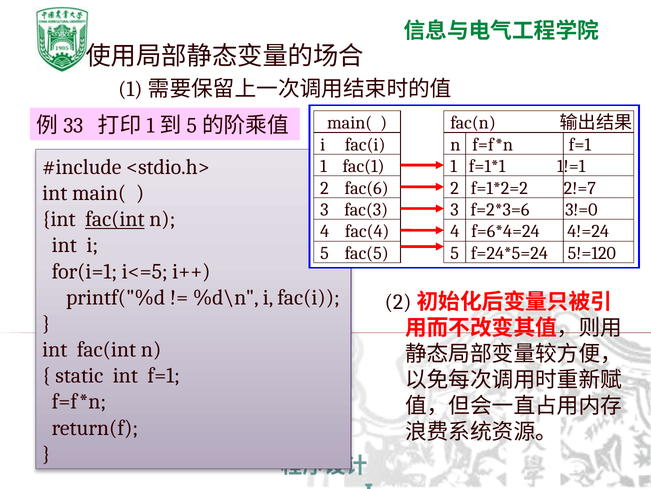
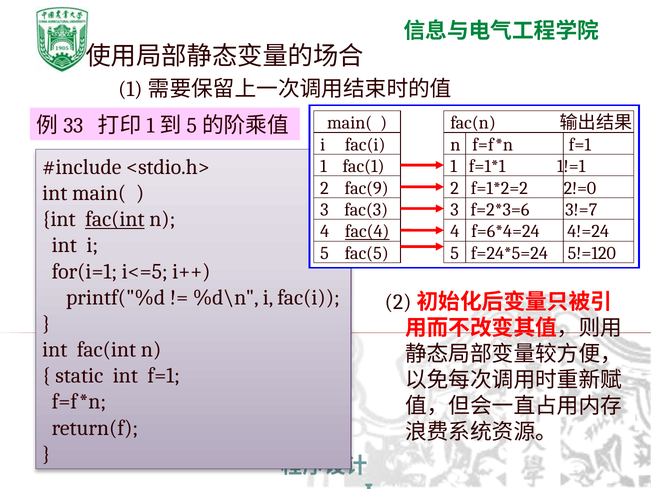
fac(6: fac(6 -> fac(9
2!=7: 2!=7 -> 2!=0
3!=0: 3!=0 -> 3!=7
fac(4 underline: none -> present
